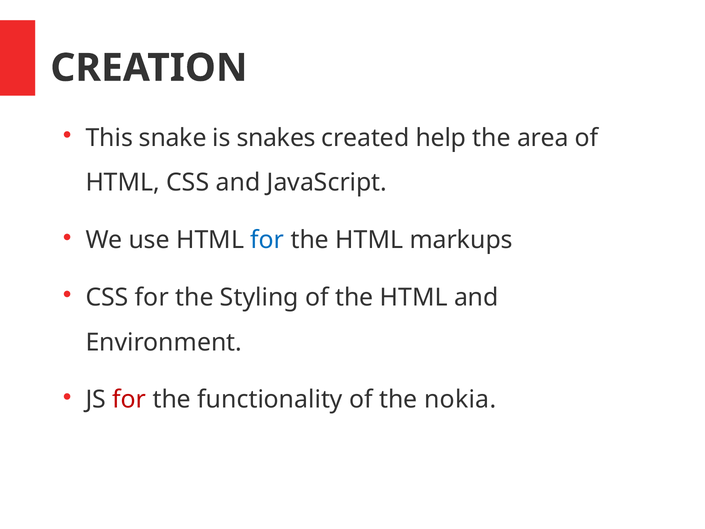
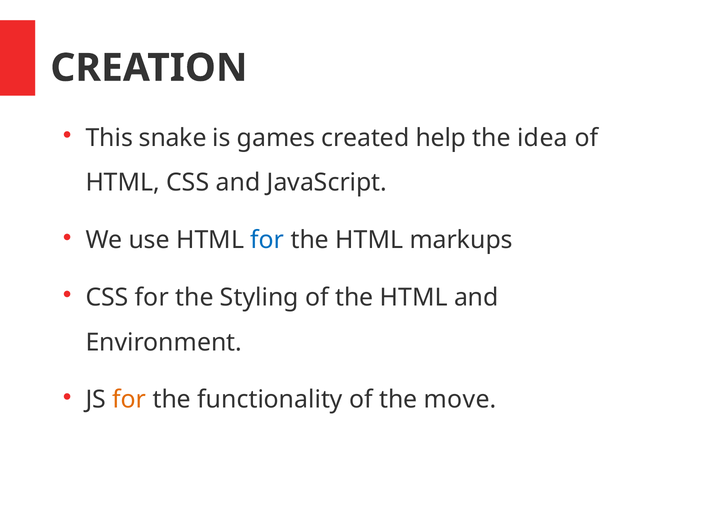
snakes: snakes -> games
area: area -> idea
for at (129, 399) colour: red -> orange
nokia: nokia -> move
